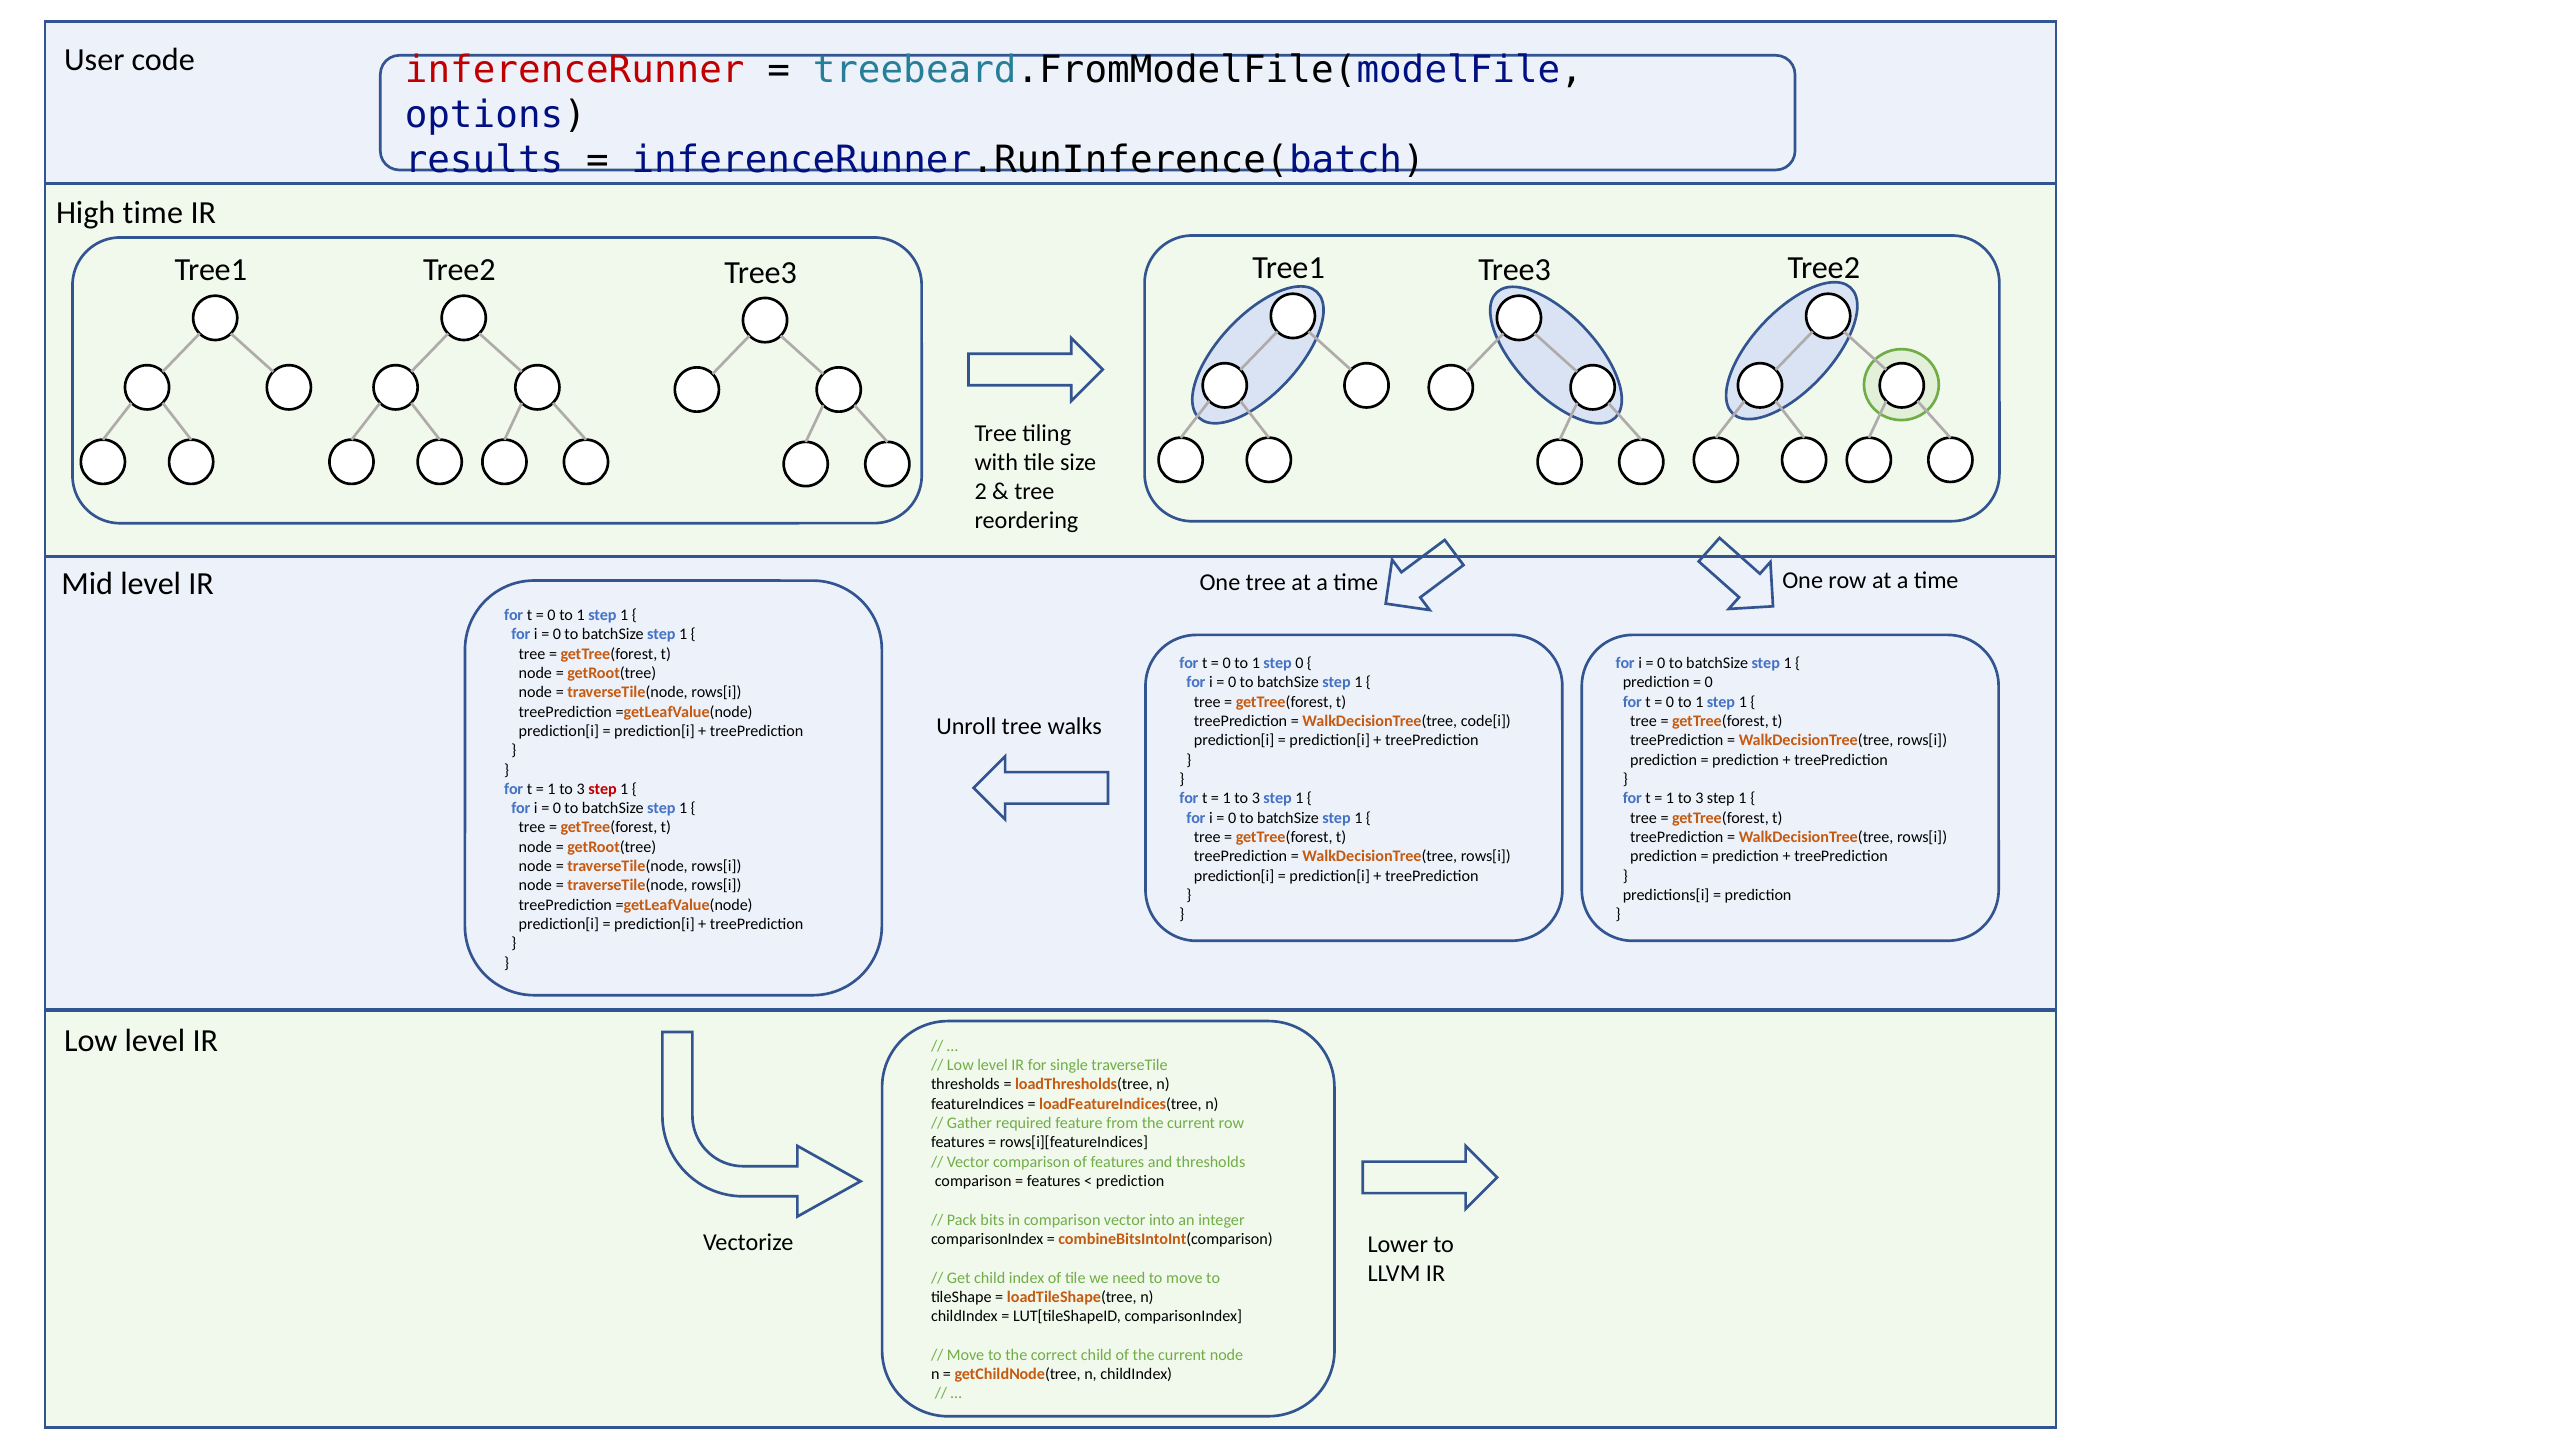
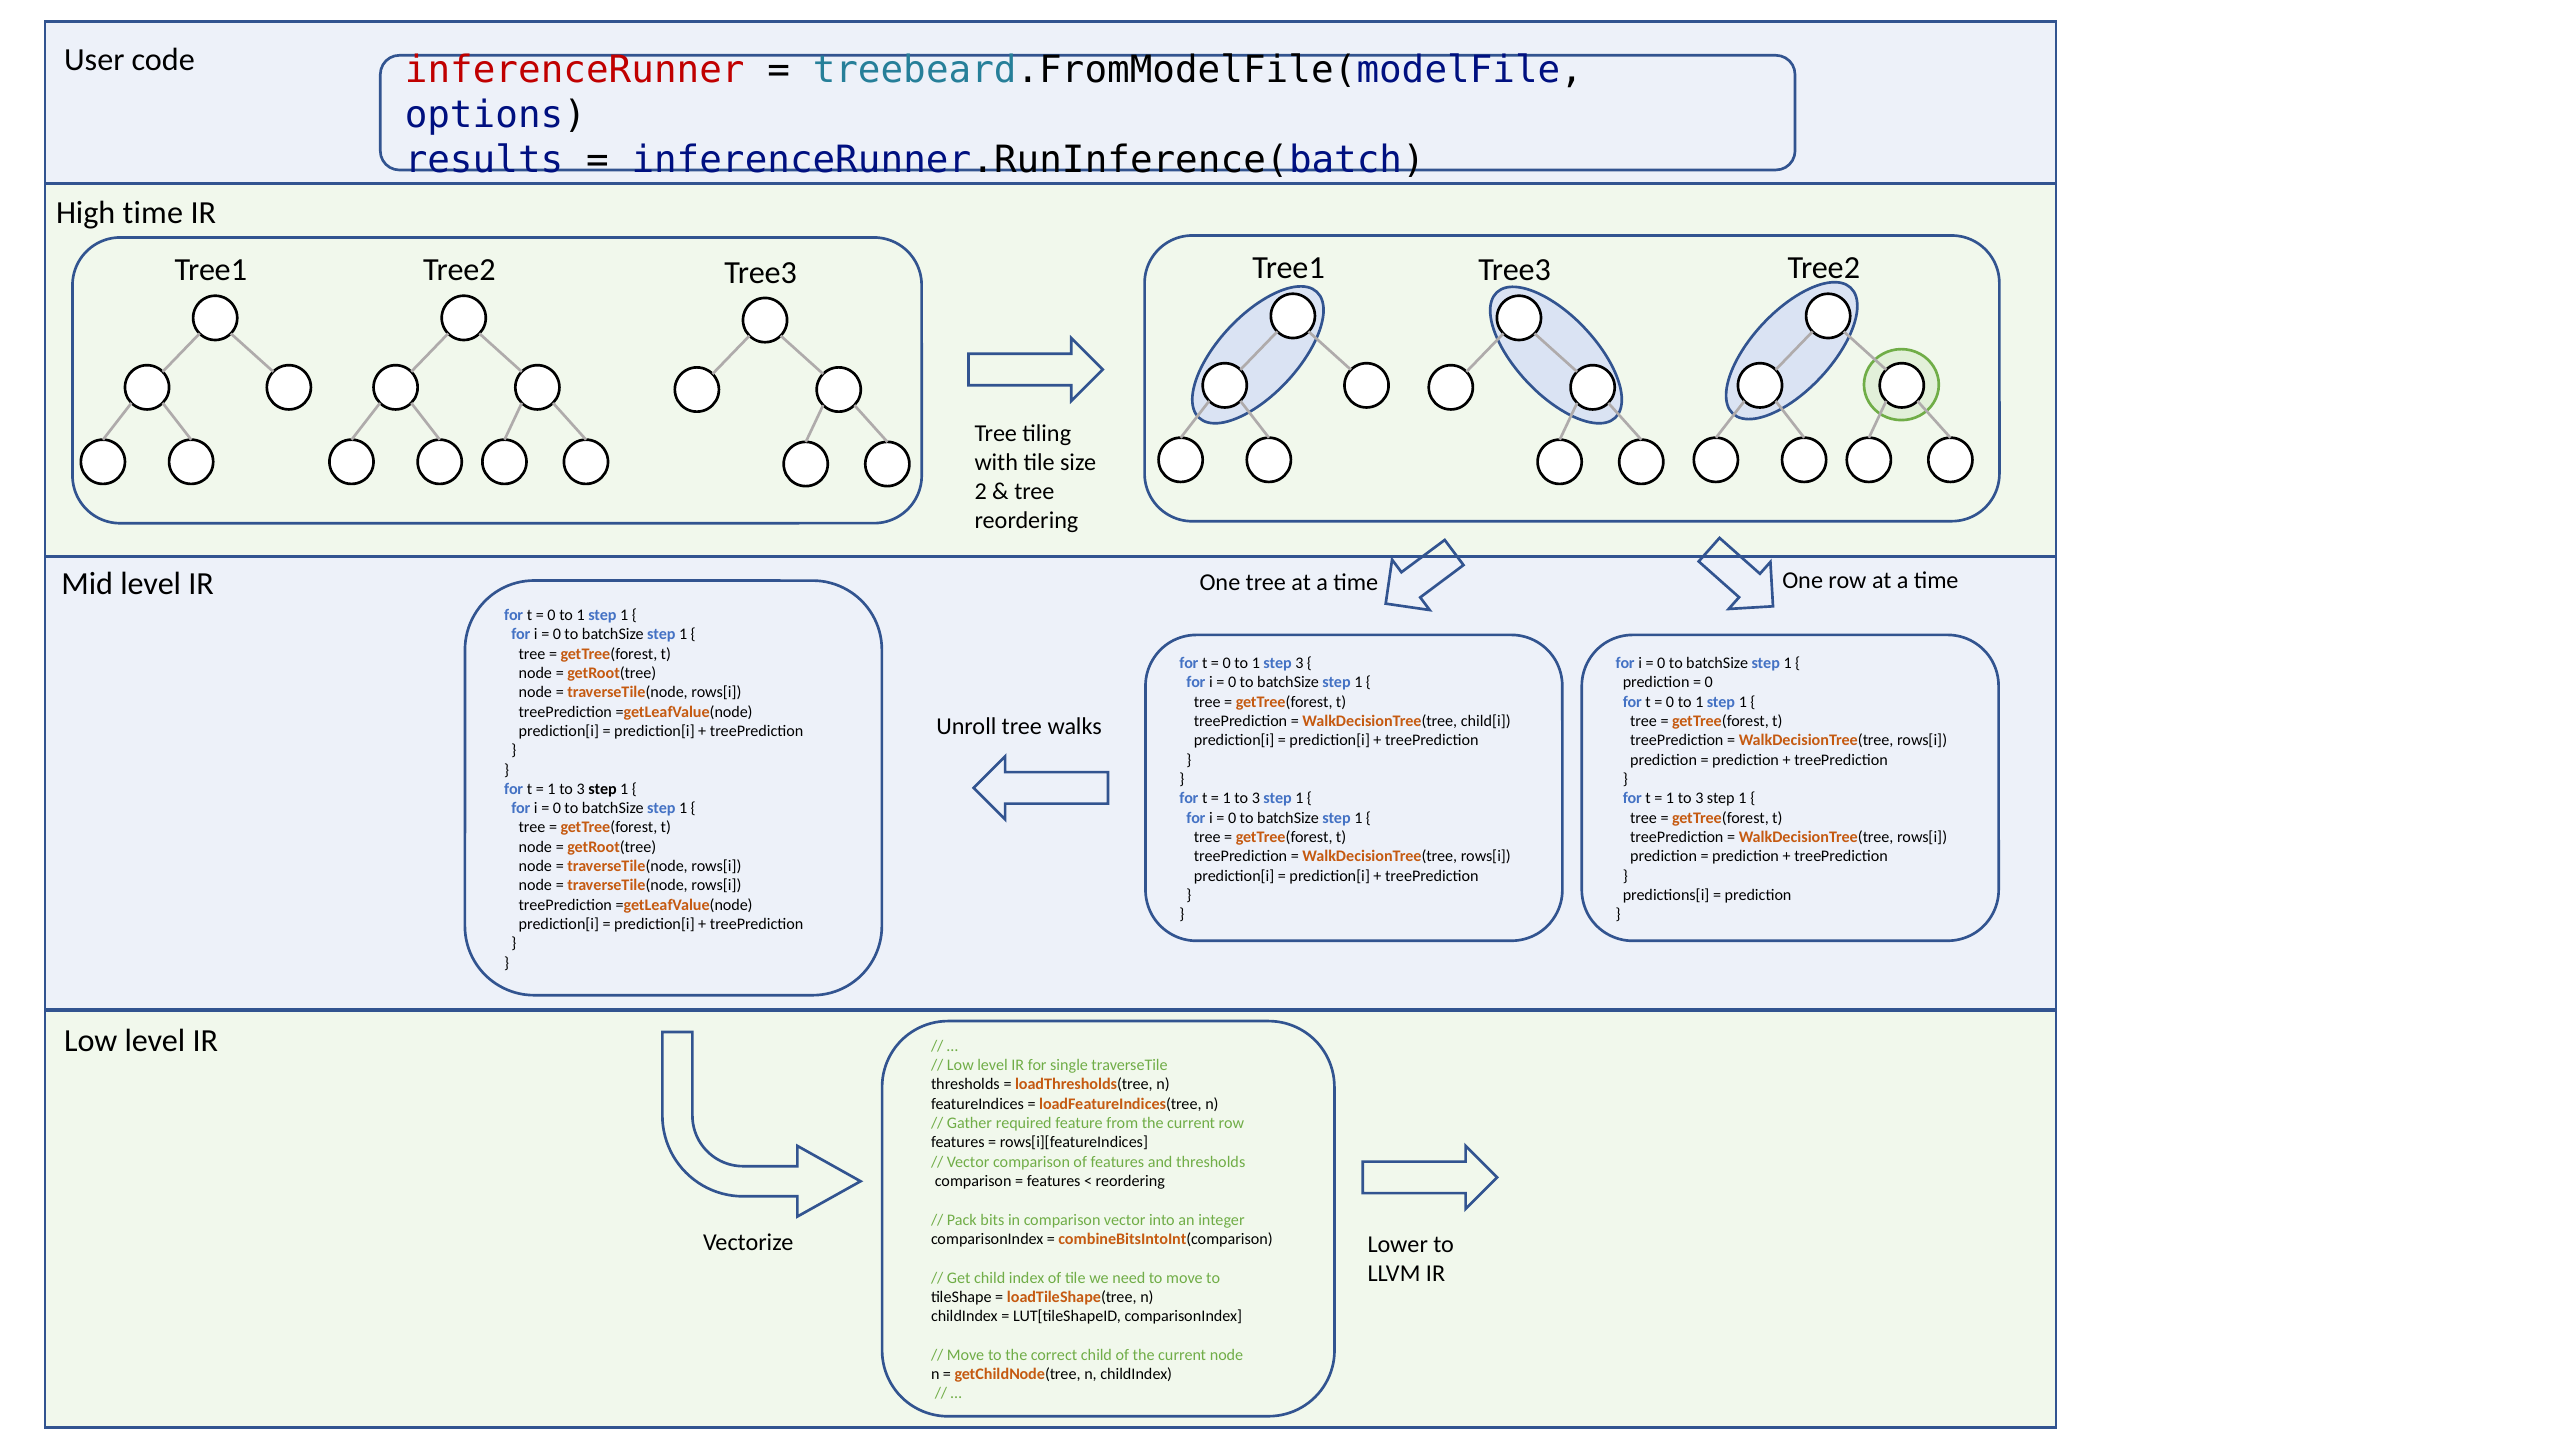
step 0: 0 -> 3
code[i: code[i -> child[i
step at (602, 789) colour: red -> black
prediction at (1130, 1181): prediction -> reordering
